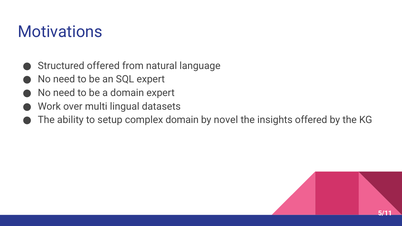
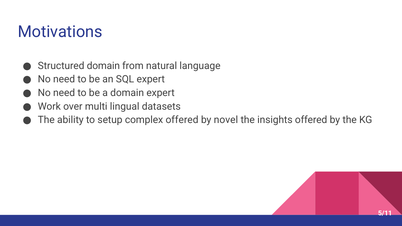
Structured offered: offered -> domain
complex domain: domain -> offered
